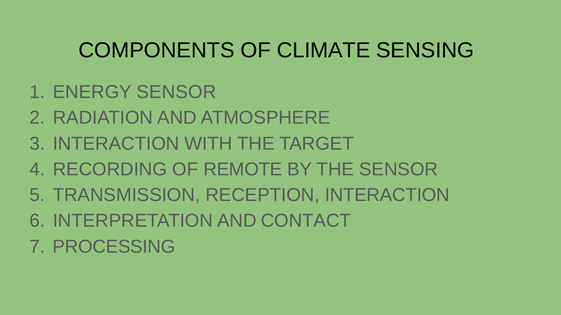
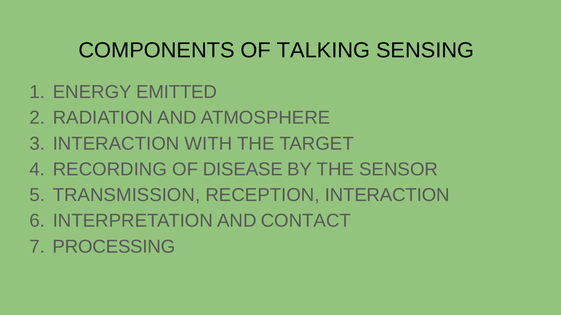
CLIMATE: CLIMATE -> TALKING
ENERGY SENSOR: SENSOR -> EMITTED
REMOTE: REMOTE -> DISEASE
